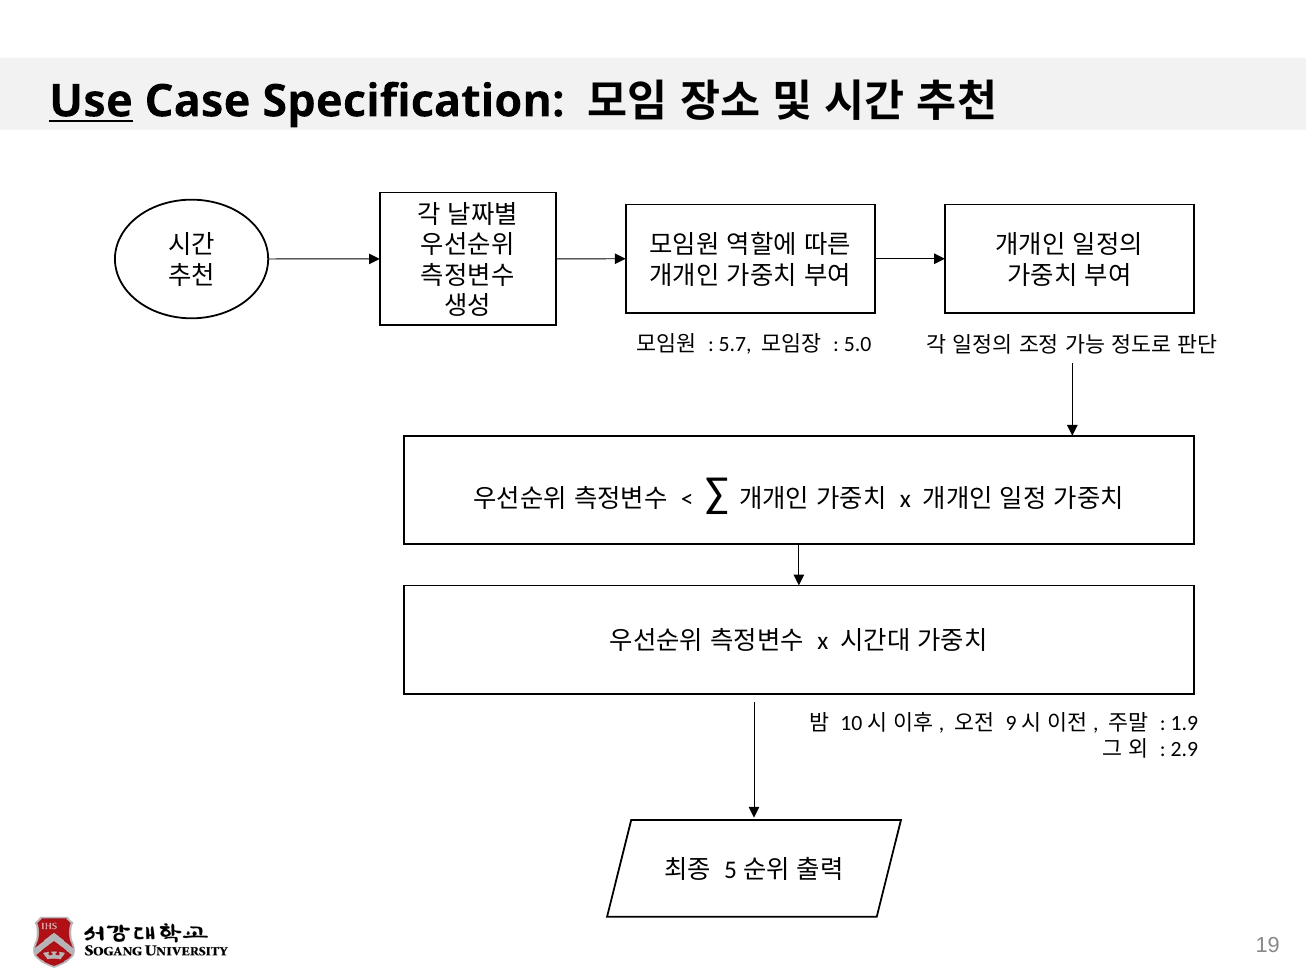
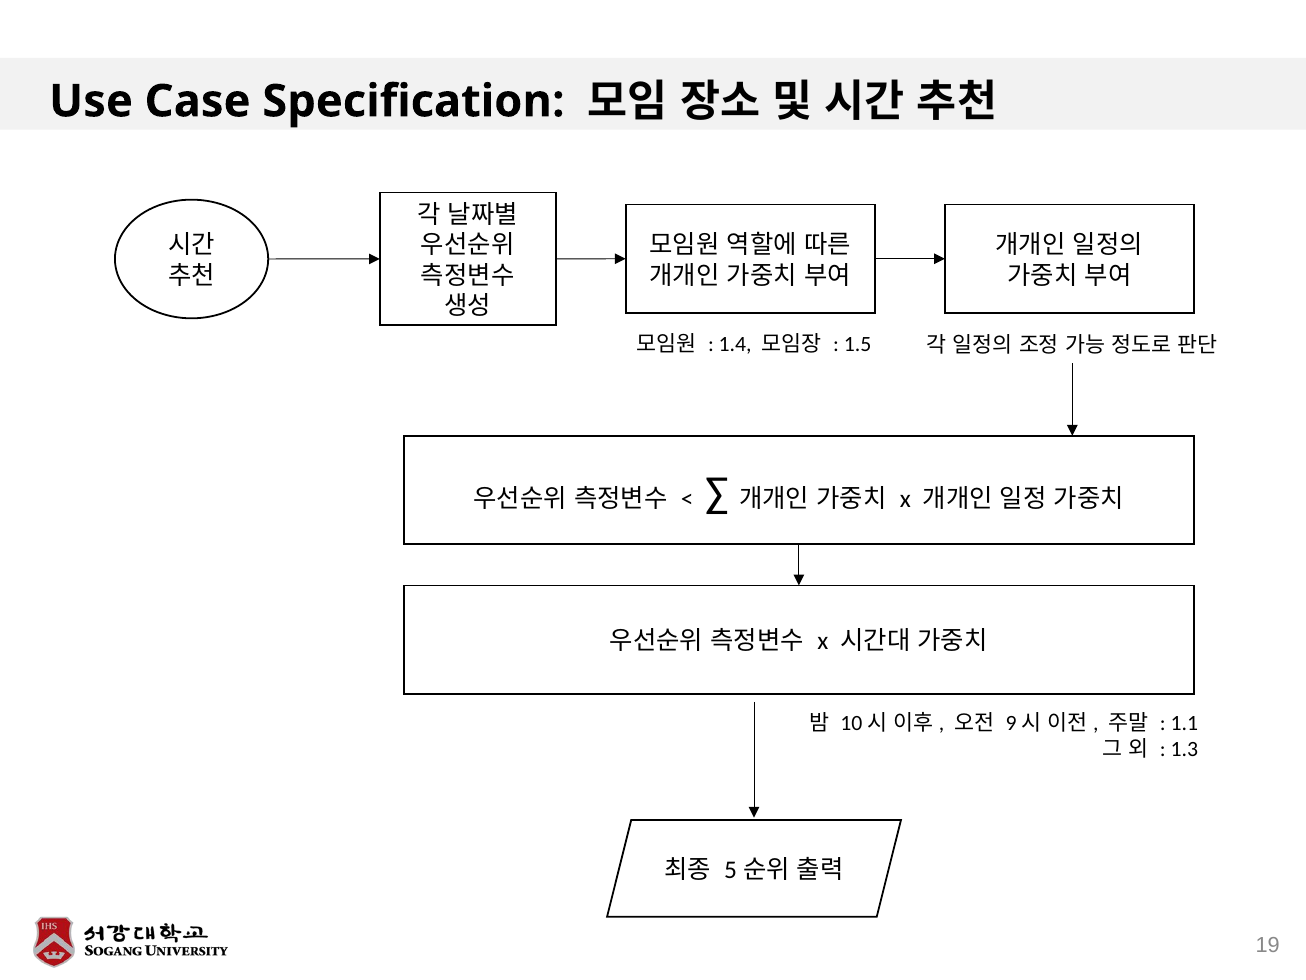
Use underline: present -> none
5.7: 5.7 -> 1.4
5.0: 5.0 -> 1.5
1.9: 1.9 -> 1.1
2.9: 2.9 -> 1.3
